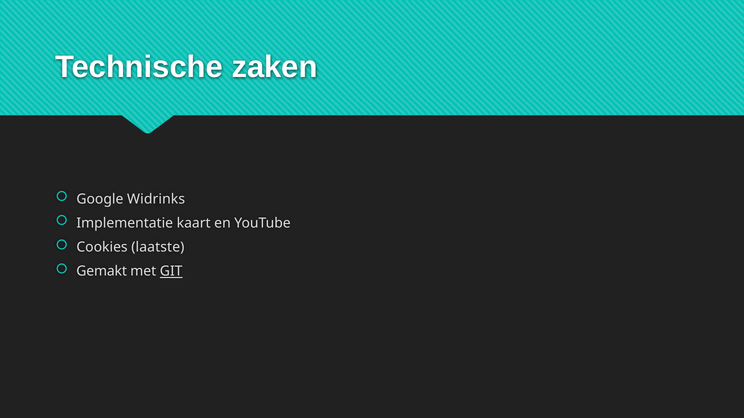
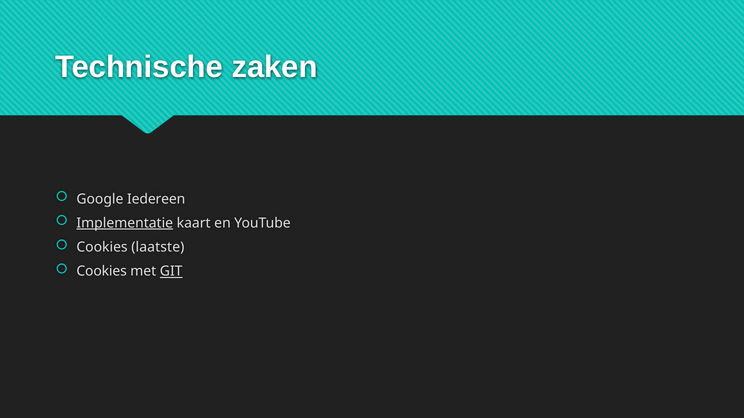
Widrinks: Widrinks -> Iedereen
Implementatie underline: none -> present
Gemakt at (102, 272): Gemakt -> Cookies
